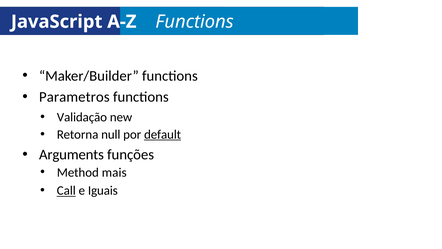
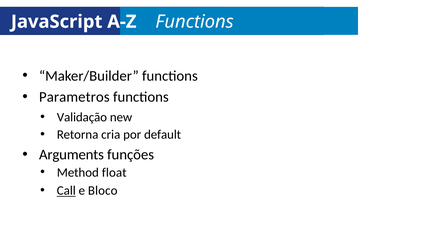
null: null -> cria
default underline: present -> none
mais: mais -> float
Iguais: Iguais -> Bloco
